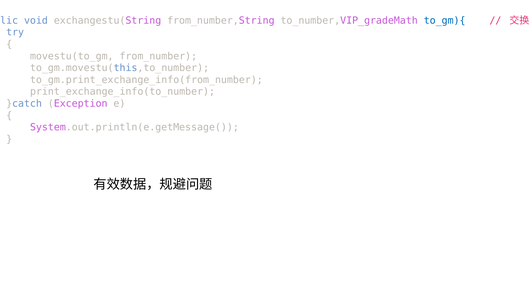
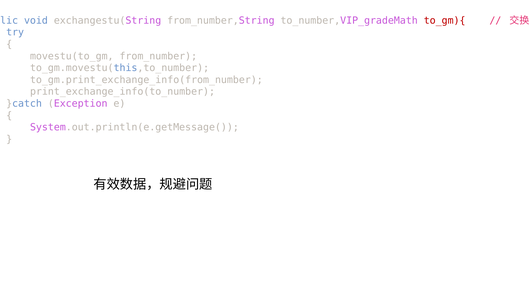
to_gm){ colour: blue -> red
